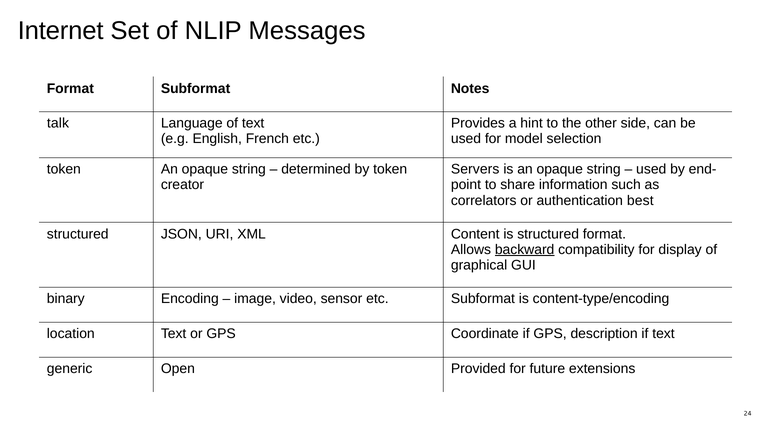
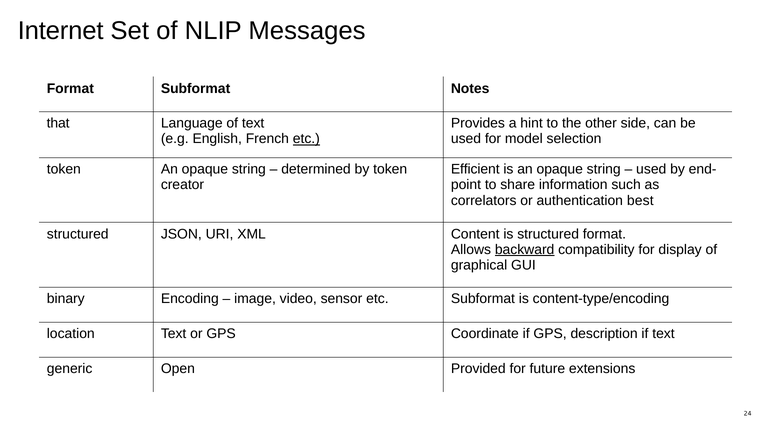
talk: talk -> that
etc at (306, 139) underline: none -> present
Servers: Servers -> Efficient
